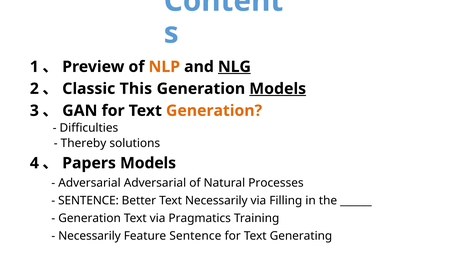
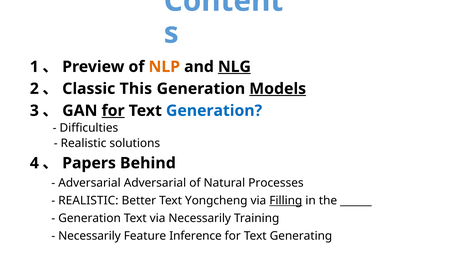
for at (113, 111) underline: none -> present
Generation at (214, 111) colour: orange -> blue
Thereby at (84, 144): Thereby -> Realistic
Models at (148, 163): Models -> Behind
SENTENCE at (88, 201): SENTENCE -> REALISTIC
Text Necessarily: Necessarily -> Yongcheng
Filling underline: none -> present
via Pragmatics: Pragmatics -> Necessarily
Feature Sentence: Sentence -> Inference
